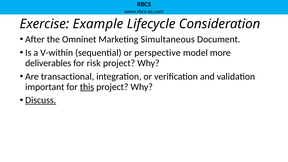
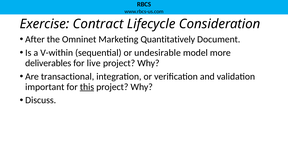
Example: Example -> Contract
Simultaneous: Simultaneous -> Quantitatively
perspective: perspective -> undesirable
risk: risk -> live
Discuss underline: present -> none
